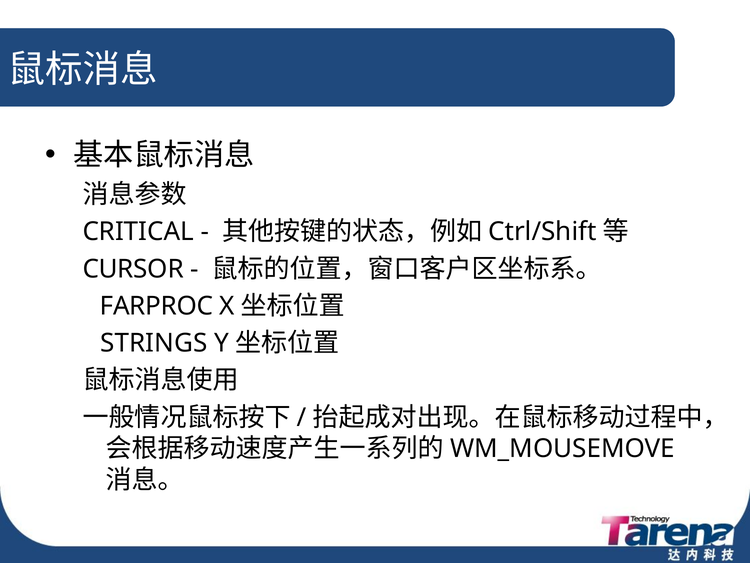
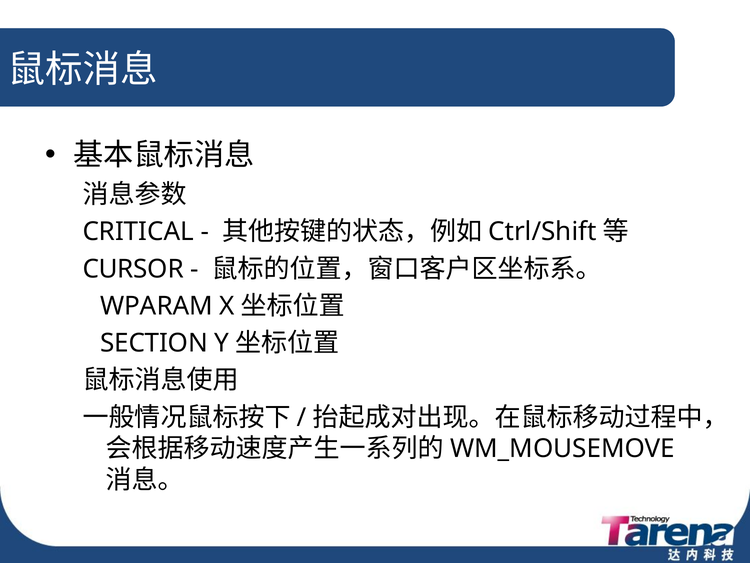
FARPROC: FARPROC -> WPARAM
STRINGS: STRINGS -> SECTION
